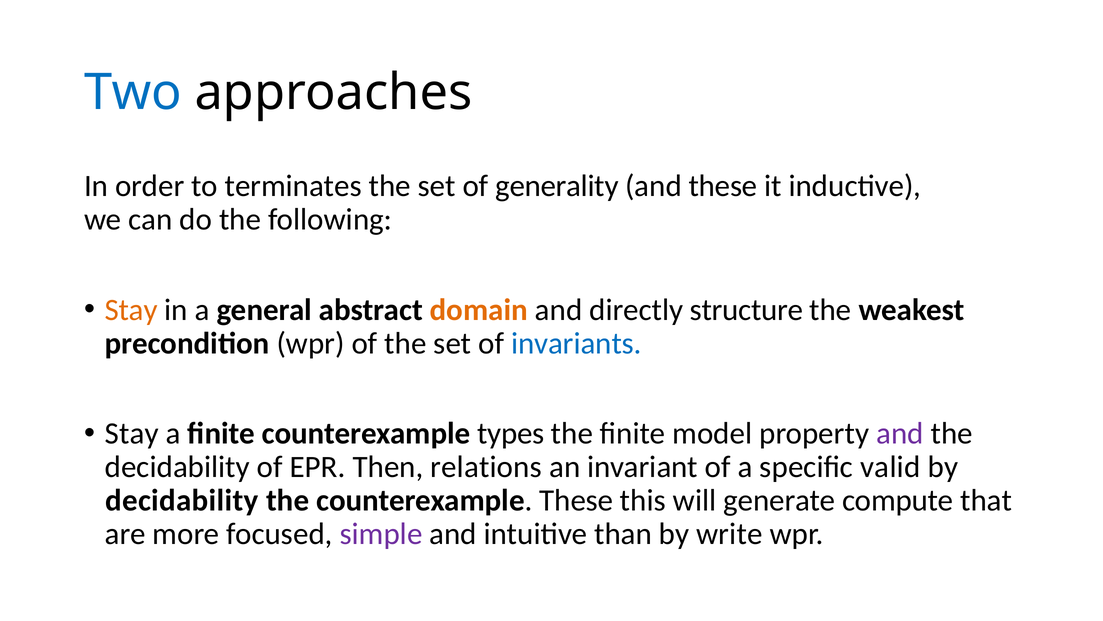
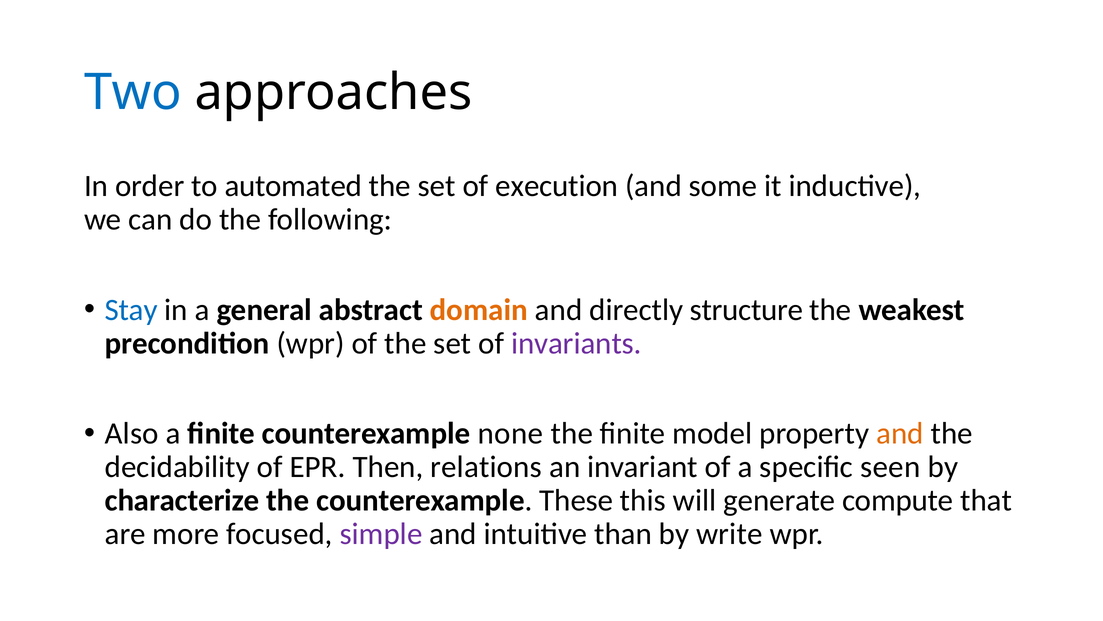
terminates: terminates -> automated
generality: generality -> execution
and these: these -> some
Stay at (131, 309) colour: orange -> blue
invariants colour: blue -> purple
Stay at (132, 433): Stay -> Also
types: types -> none
and at (900, 433) colour: purple -> orange
valid: valid -> seen
decidability at (182, 500): decidability -> characterize
